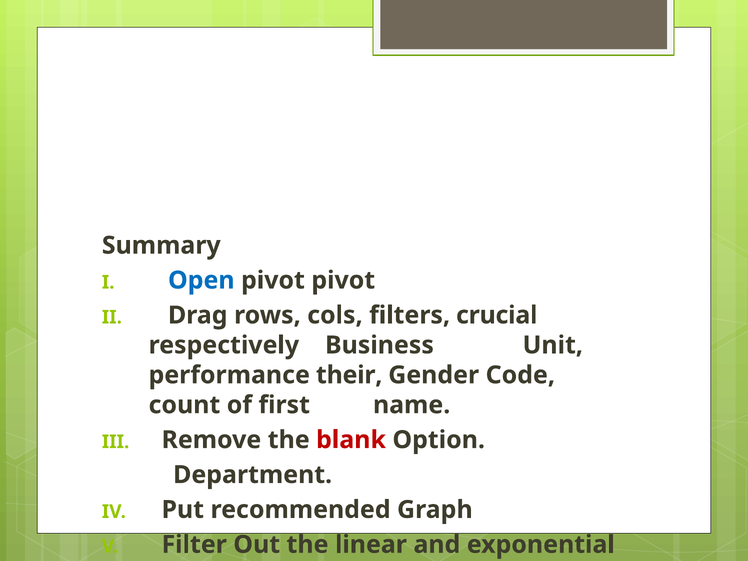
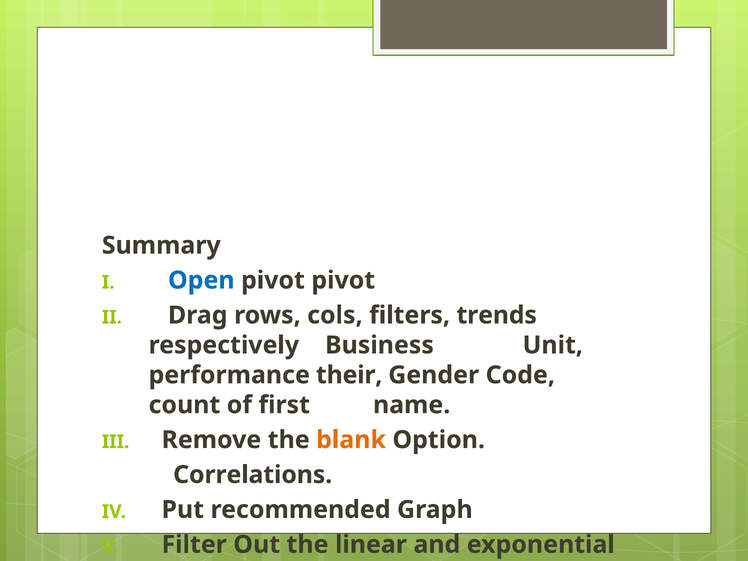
crucial: crucial -> trends
blank colour: red -> orange
Department: Department -> Correlations
